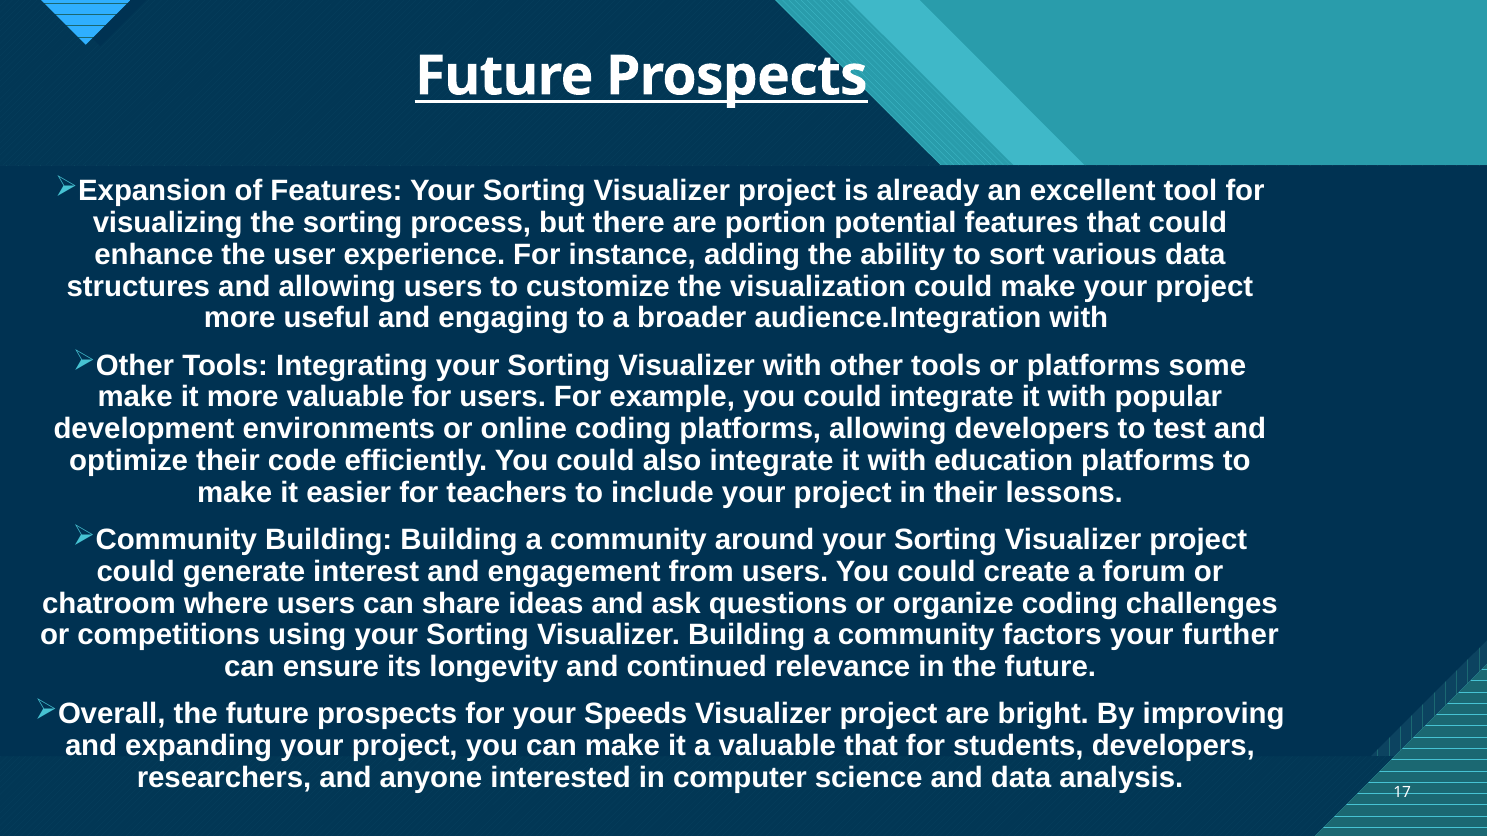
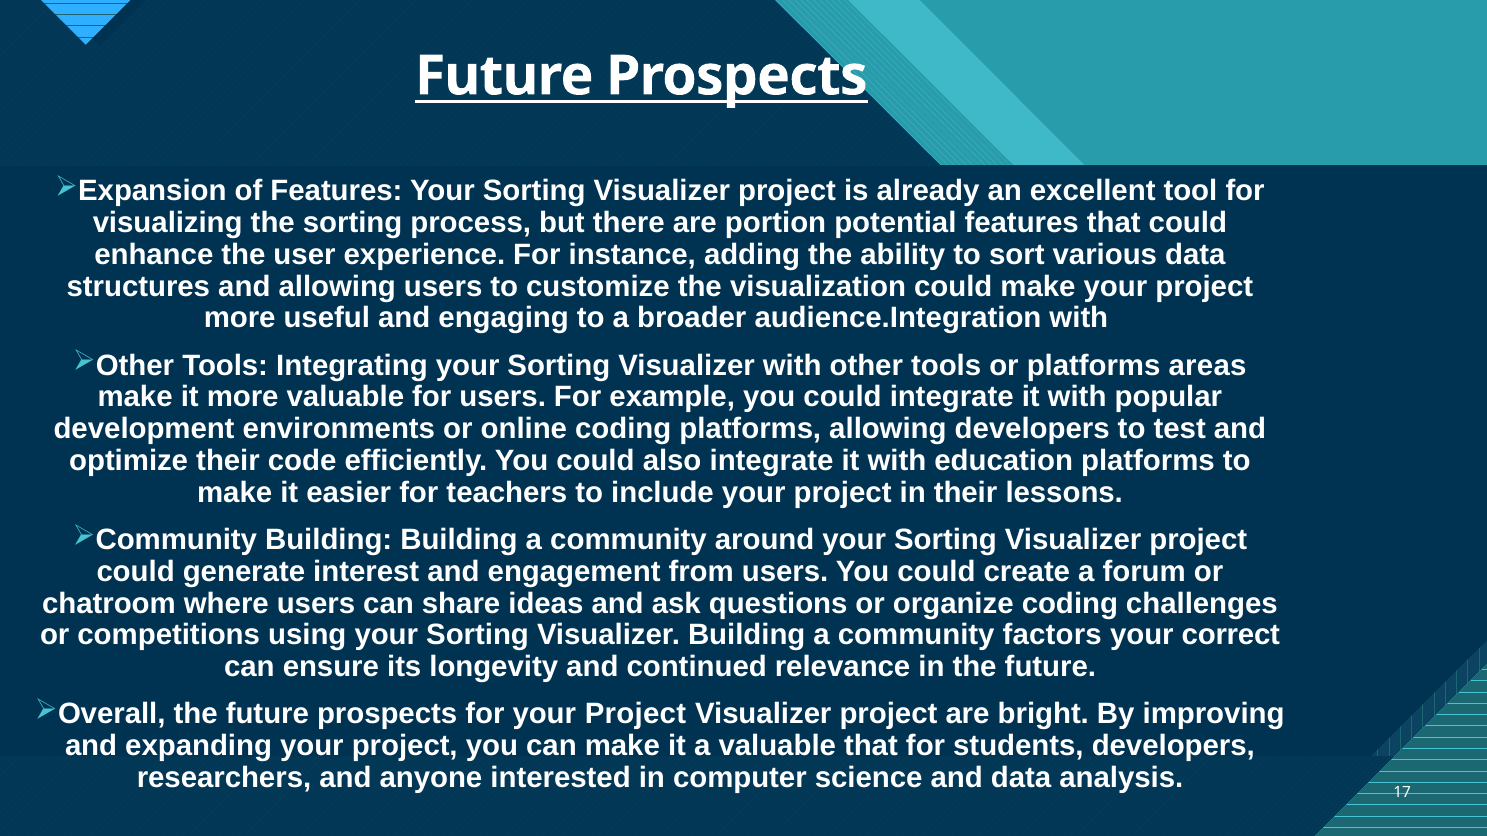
some: some -> areas
further: further -> correct
for your Speeds: Speeds -> Project
